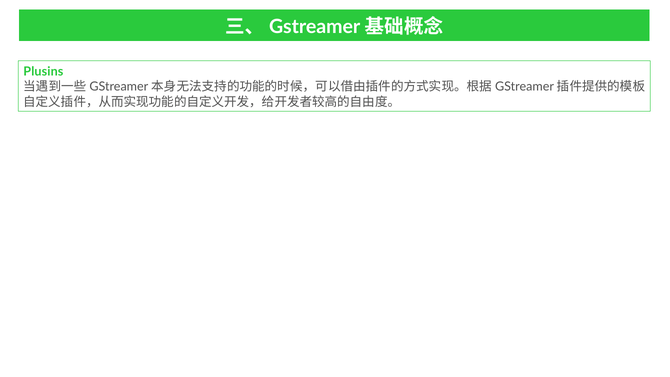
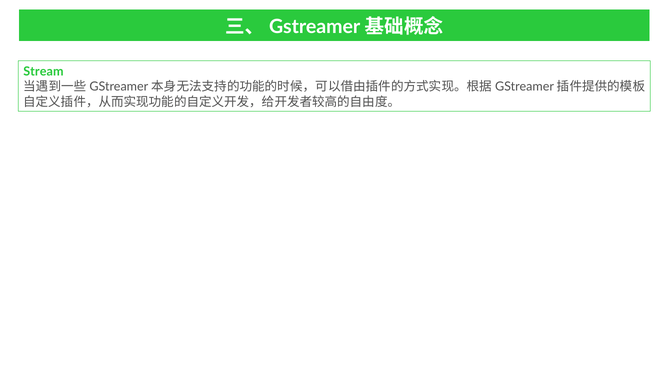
Plusins: Plusins -> Stream
